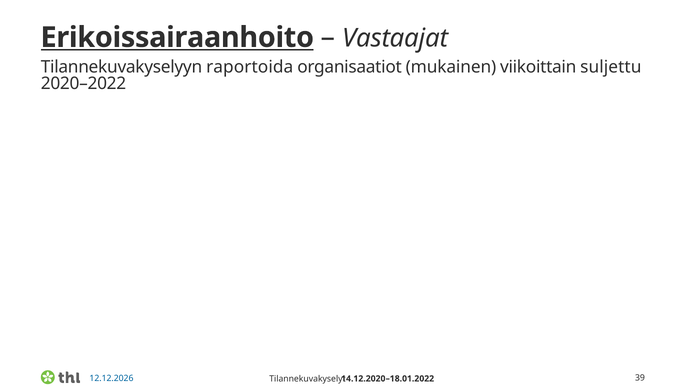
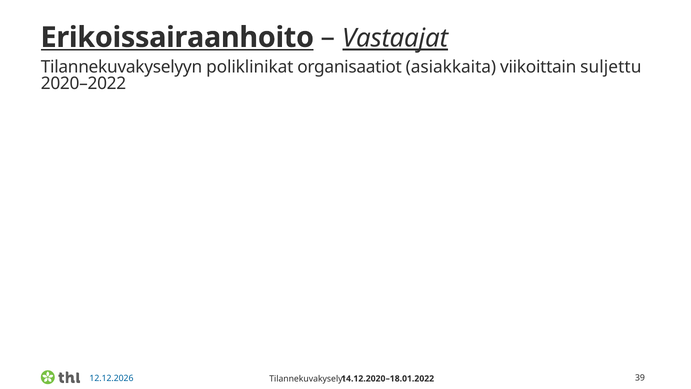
Vastaajat underline: none -> present
raportoida: raportoida -> poliklinikat
mukainen: mukainen -> asiakkaita
